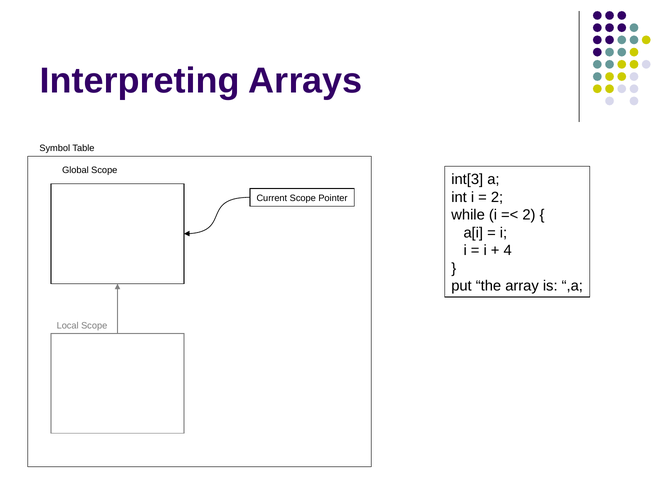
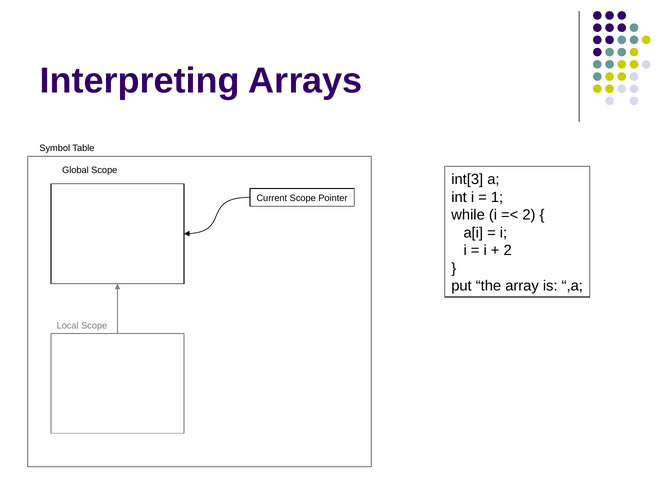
2 at (497, 197): 2 -> 1
4 at (508, 250): 4 -> 2
